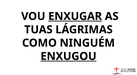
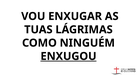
ENXUGAR underline: present -> none
